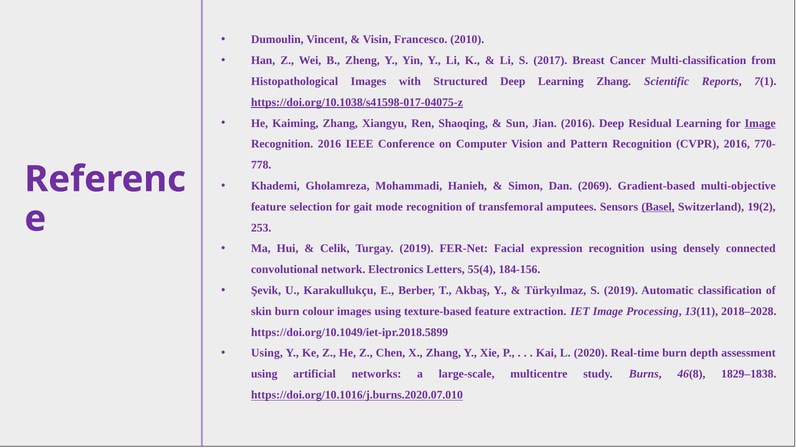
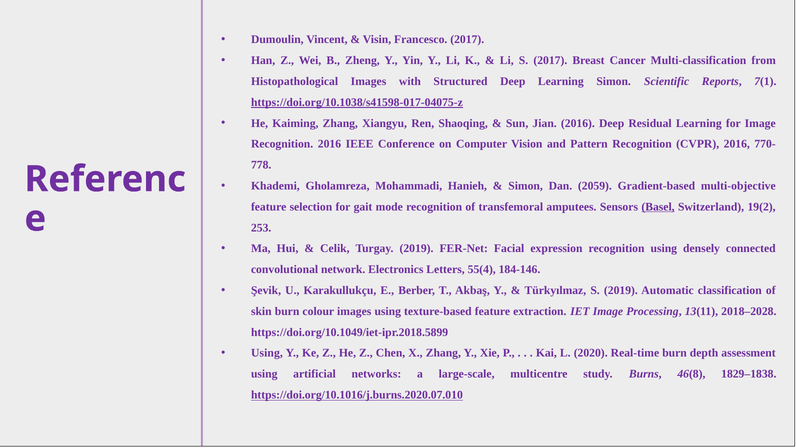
Francesco 2010: 2010 -> 2017
Learning Zhang: Zhang -> Simon
Image at (760, 123) underline: present -> none
2069: 2069 -> 2059
184-156: 184-156 -> 184-146
